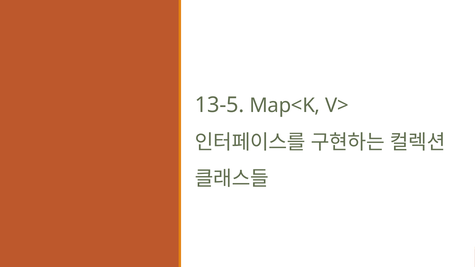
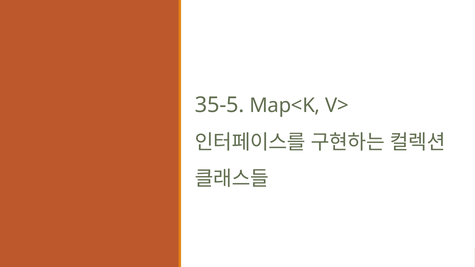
13-5: 13-5 -> 35-5
